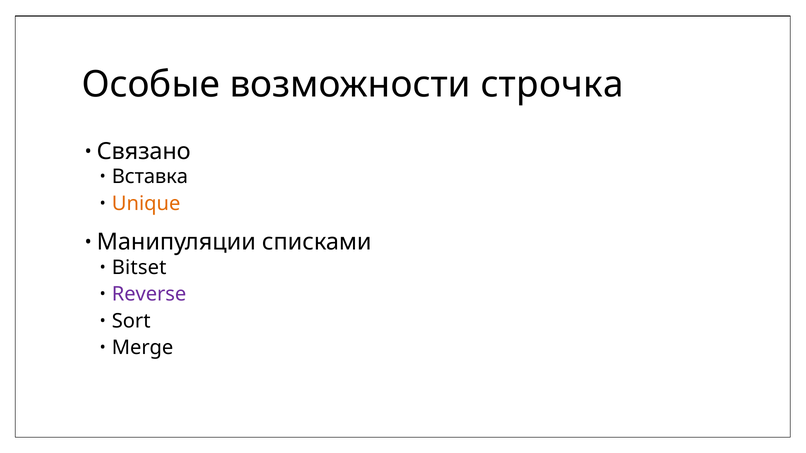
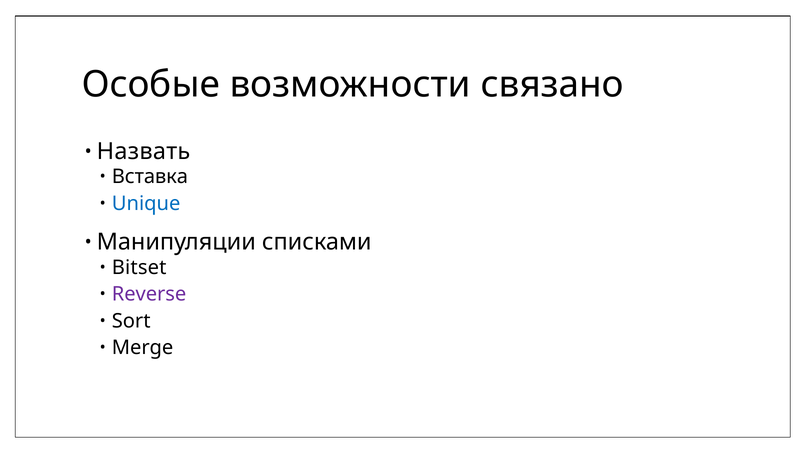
строчка: строчка -> связано
Связано: Связано -> Назвать
Unique colour: orange -> blue
